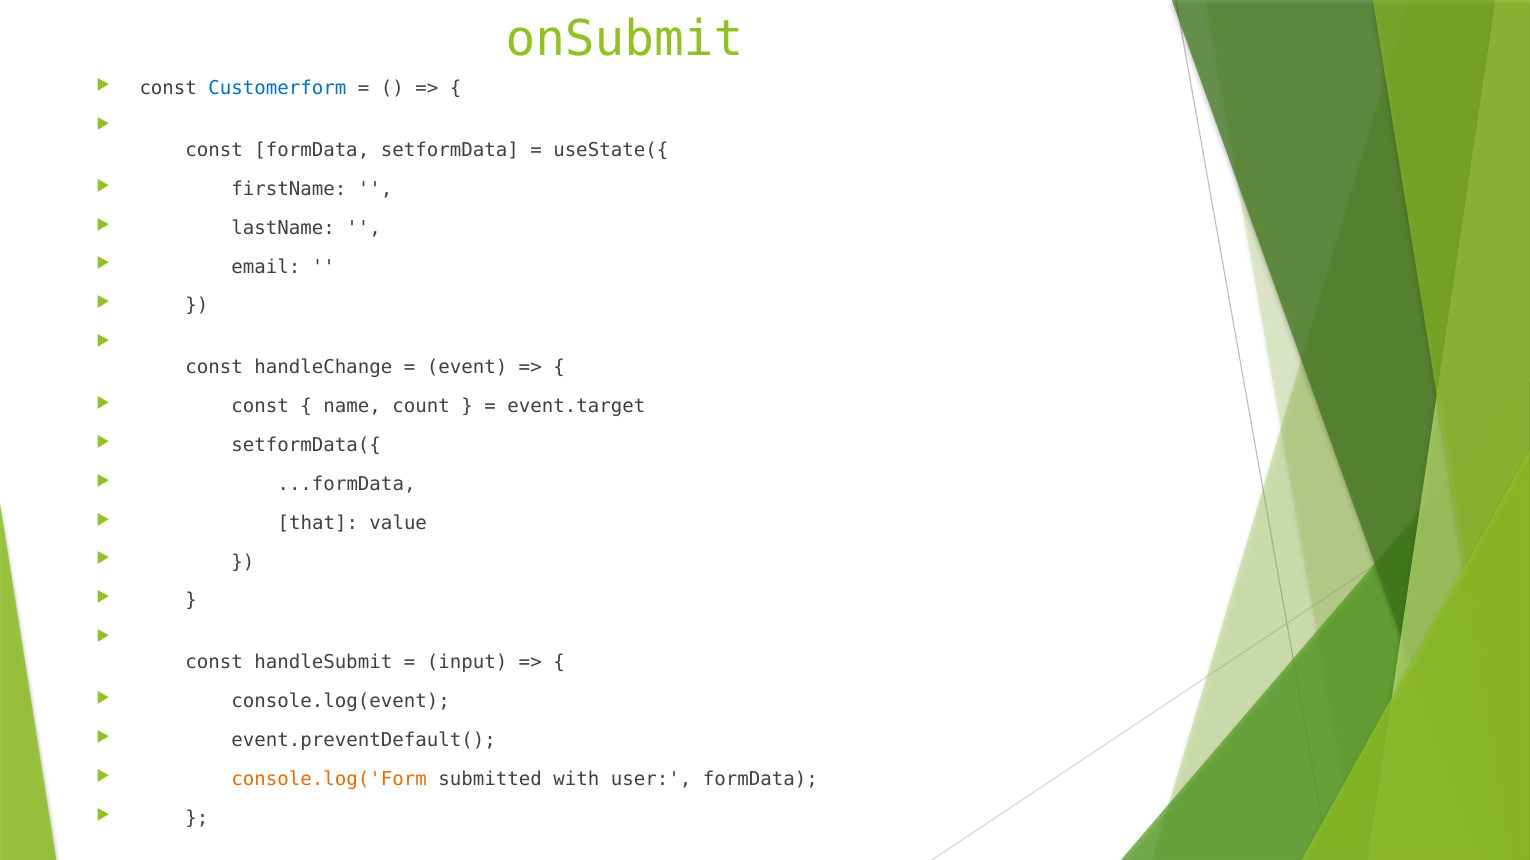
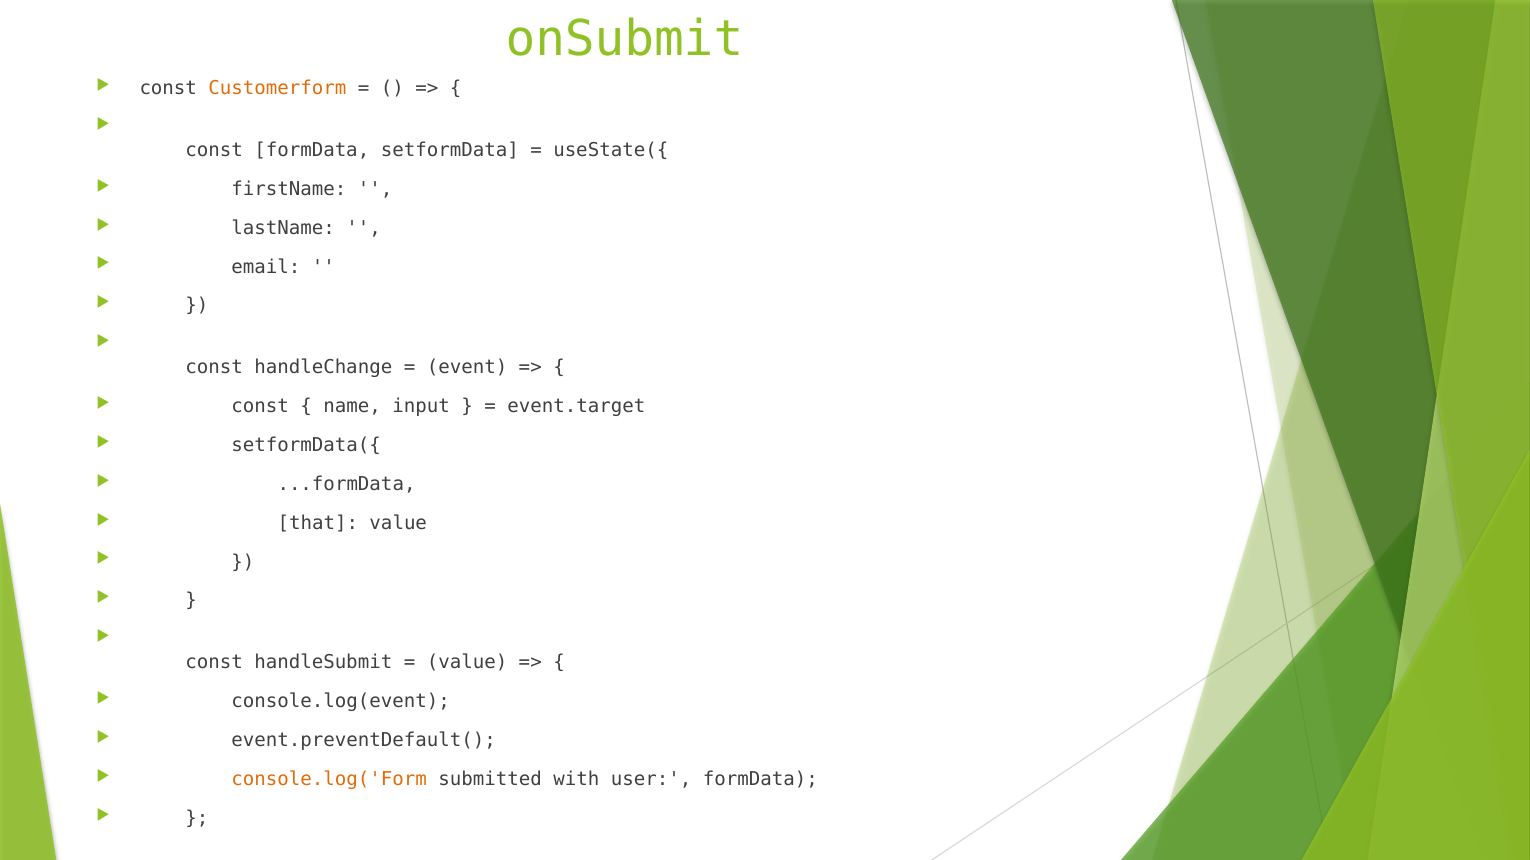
Customerform colour: blue -> orange
count: count -> input
input at (467, 663): input -> value
